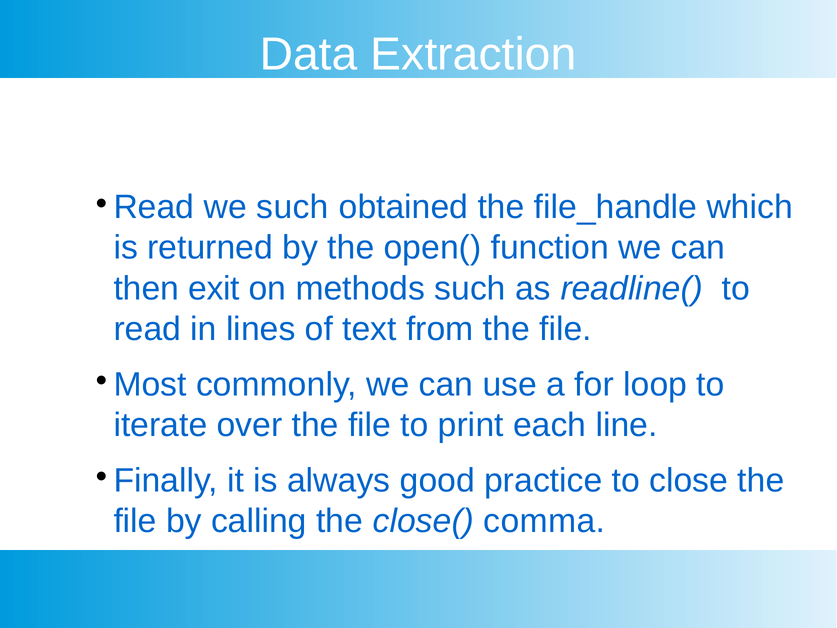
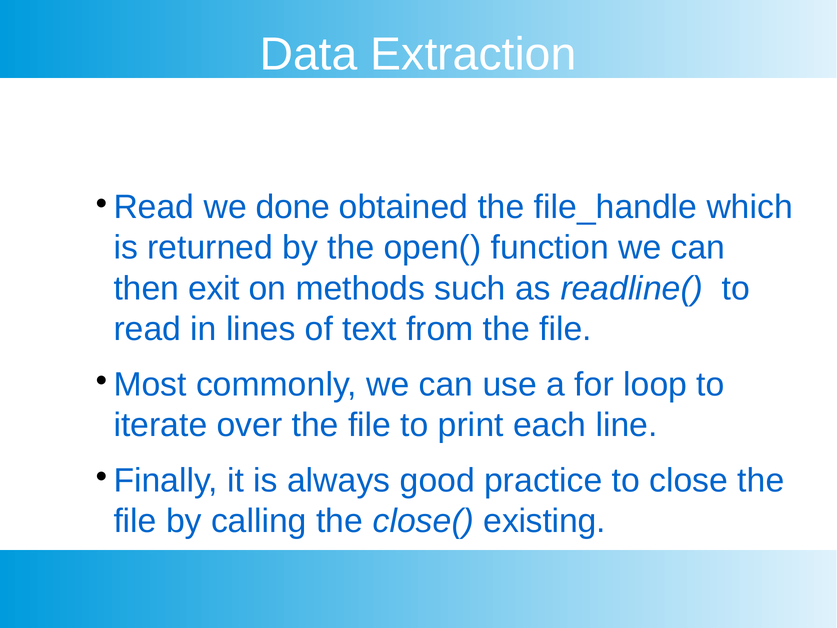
we such: such -> done
comma: comma -> existing
